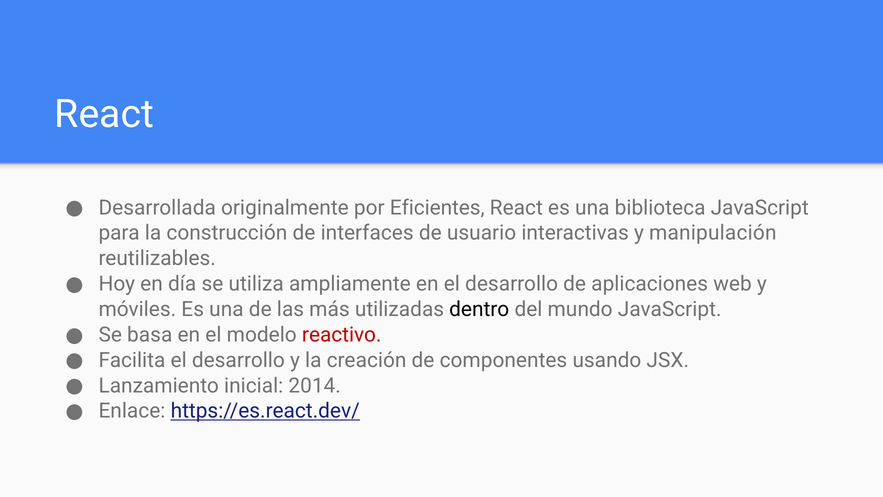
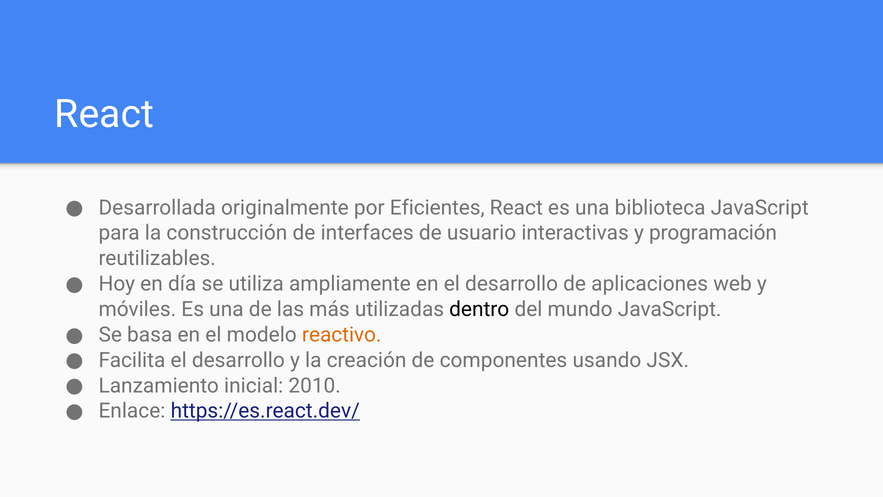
manipulación: manipulación -> programación
reactivo colour: red -> orange
2014: 2014 -> 2010
